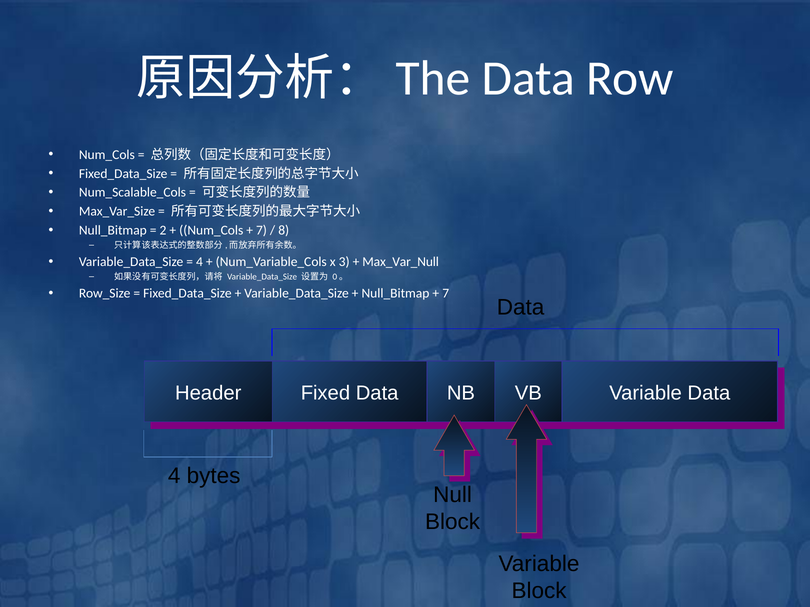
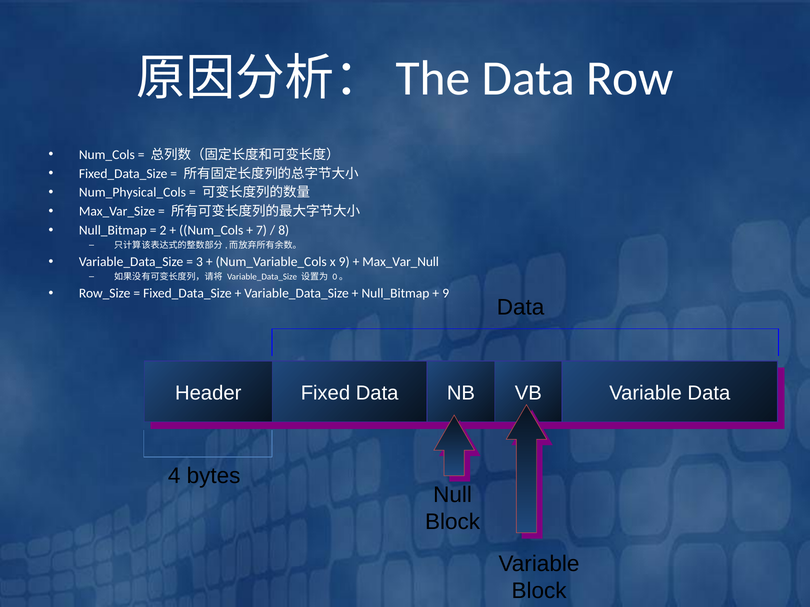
Num_Scalable_Cols: Num_Scalable_Cols -> Num_Physical_Cols
4 at (200, 262): 4 -> 3
x 3: 3 -> 9
7 at (446, 294): 7 -> 9
